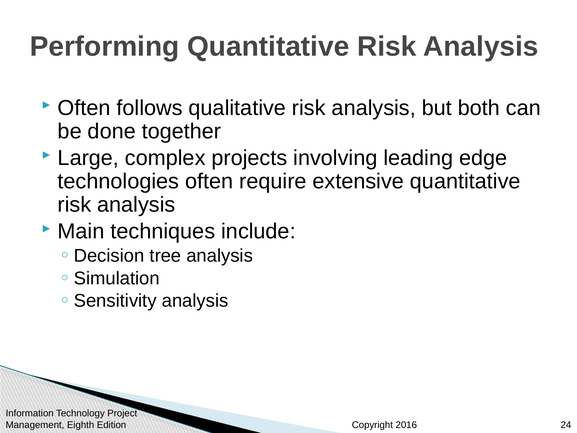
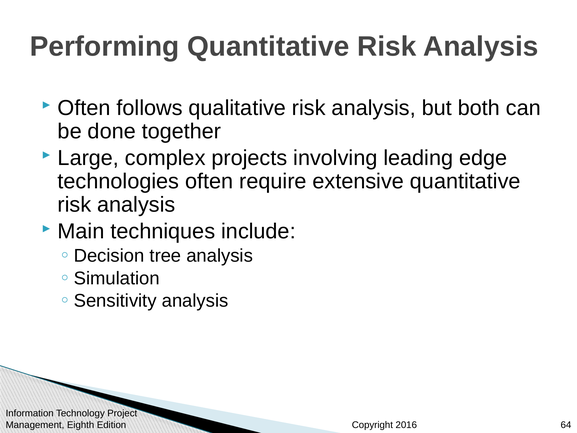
24: 24 -> 64
